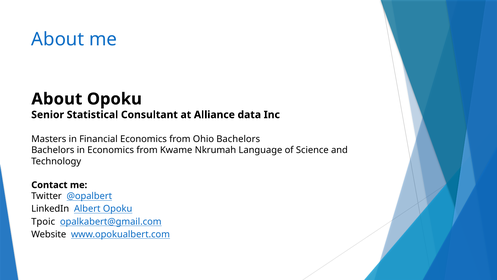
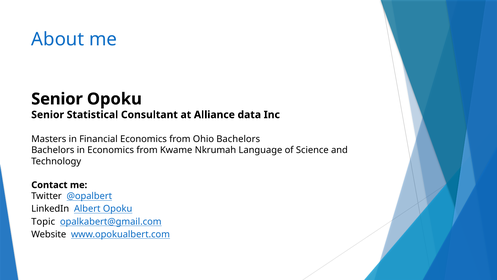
About at (57, 99): About -> Senior
Tpoic: Tpoic -> Topic
